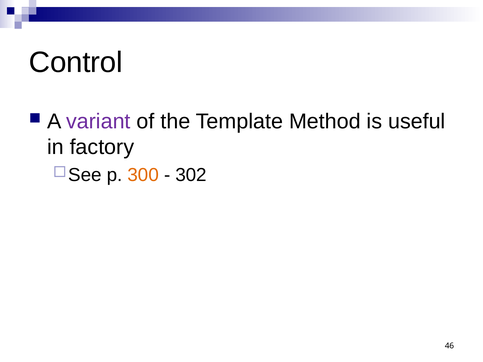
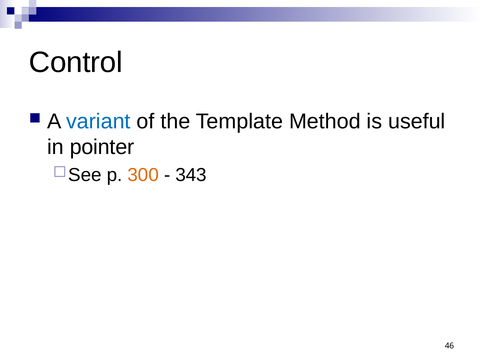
variant colour: purple -> blue
factory: factory -> pointer
302: 302 -> 343
